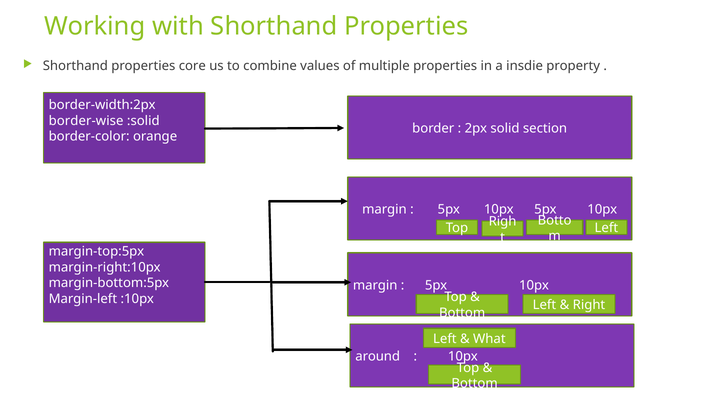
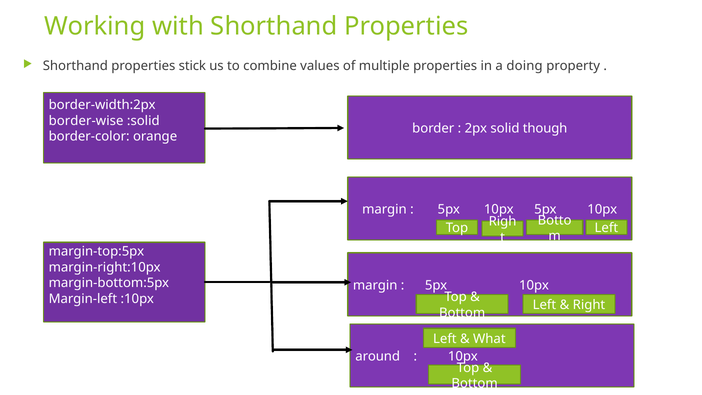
core: core -> stick
insdie: insdie -> doing
section: section -> though
